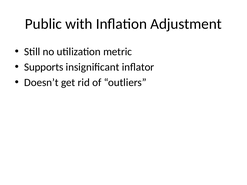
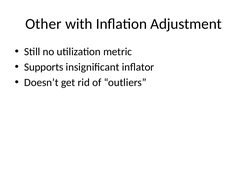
Public: Public -> Other
